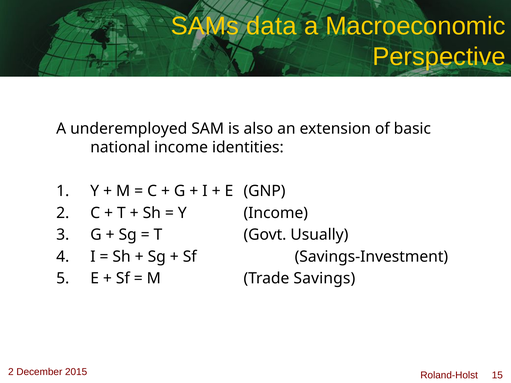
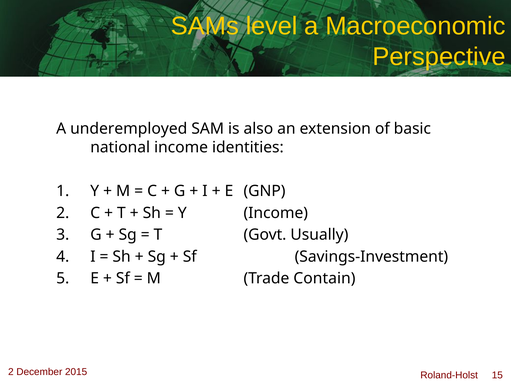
data: data -> level
Savings: Savings -> Contain
